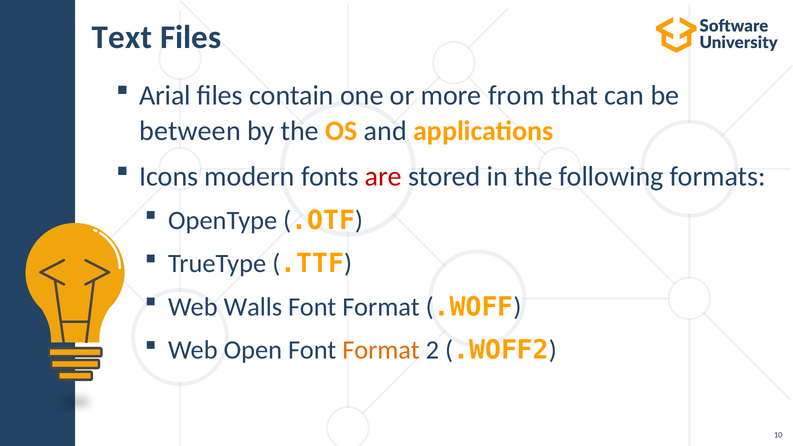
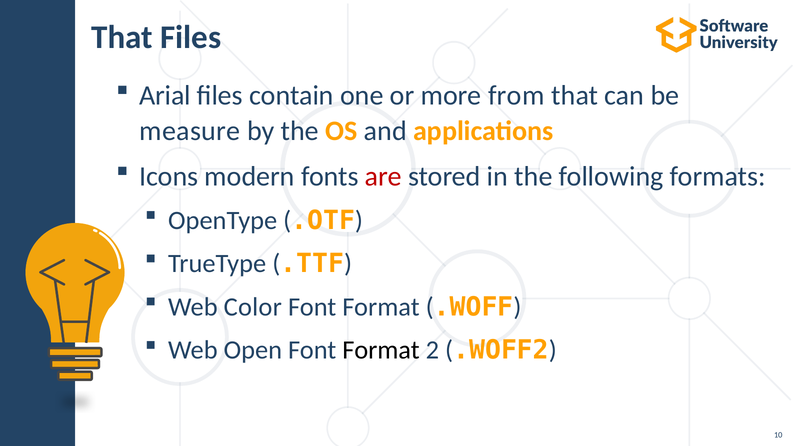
Text at (122, 38): Text -> That
between: between -> measure
Walls: Walls -> Color
Format at (381, 350) colour: orange -> black
